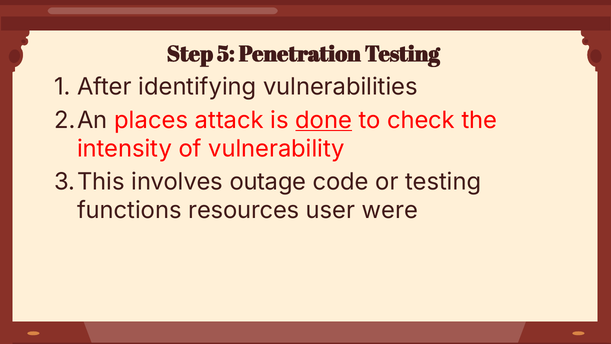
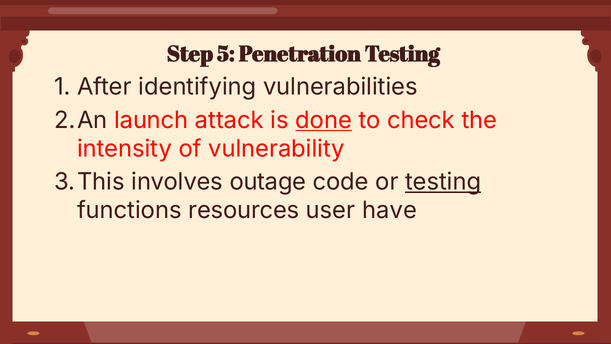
places: places -> launch
testing at (443, 182) underline: none -> present
were: were -> have
